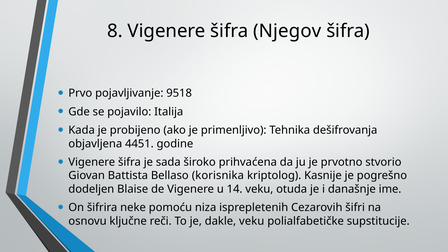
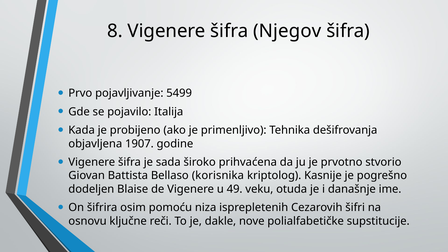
9518: 9518 -> 5499
4451: 4451 -> 1907
14: 14 -> 49
neke: neke -> osim
dakle veku: veku -> nove
